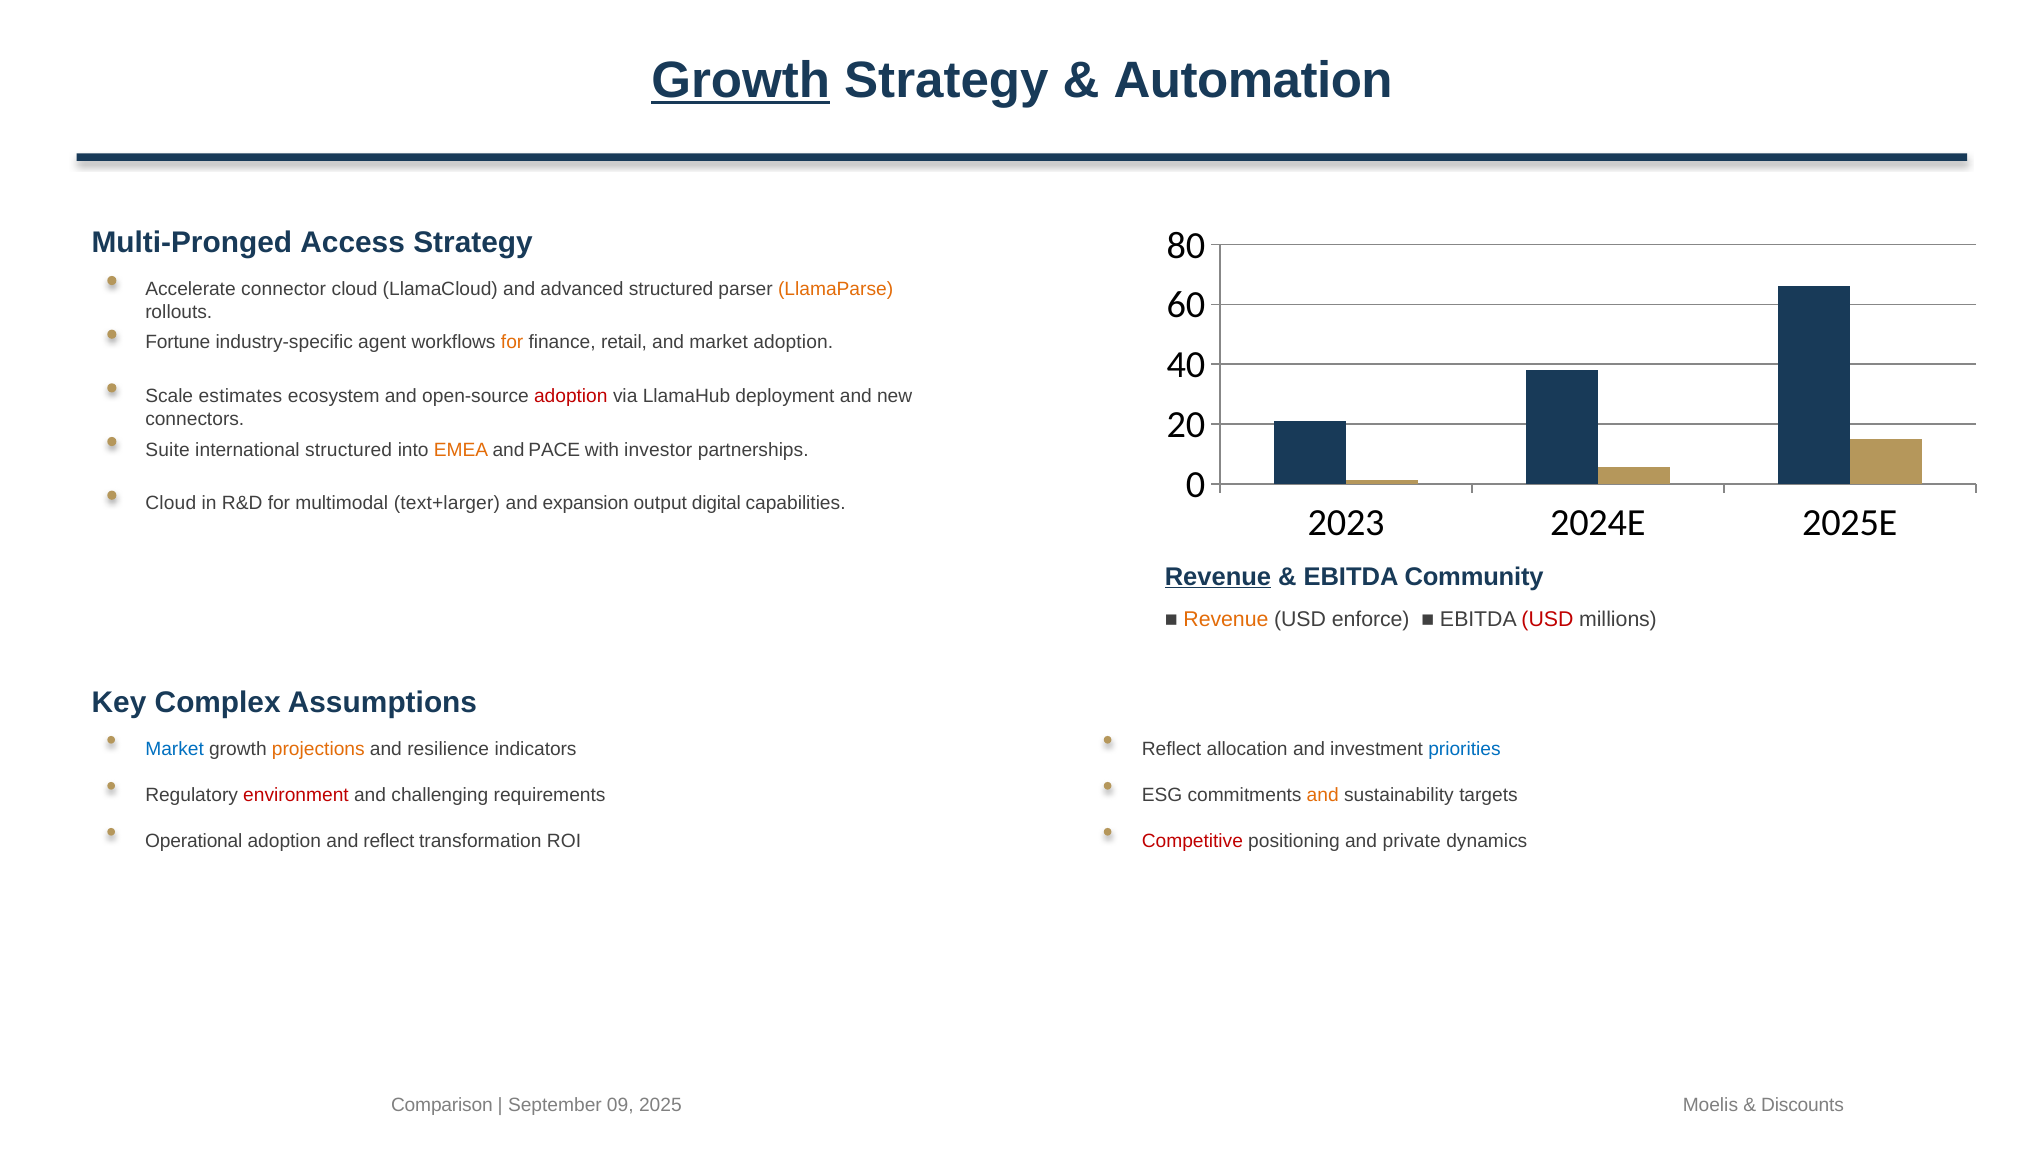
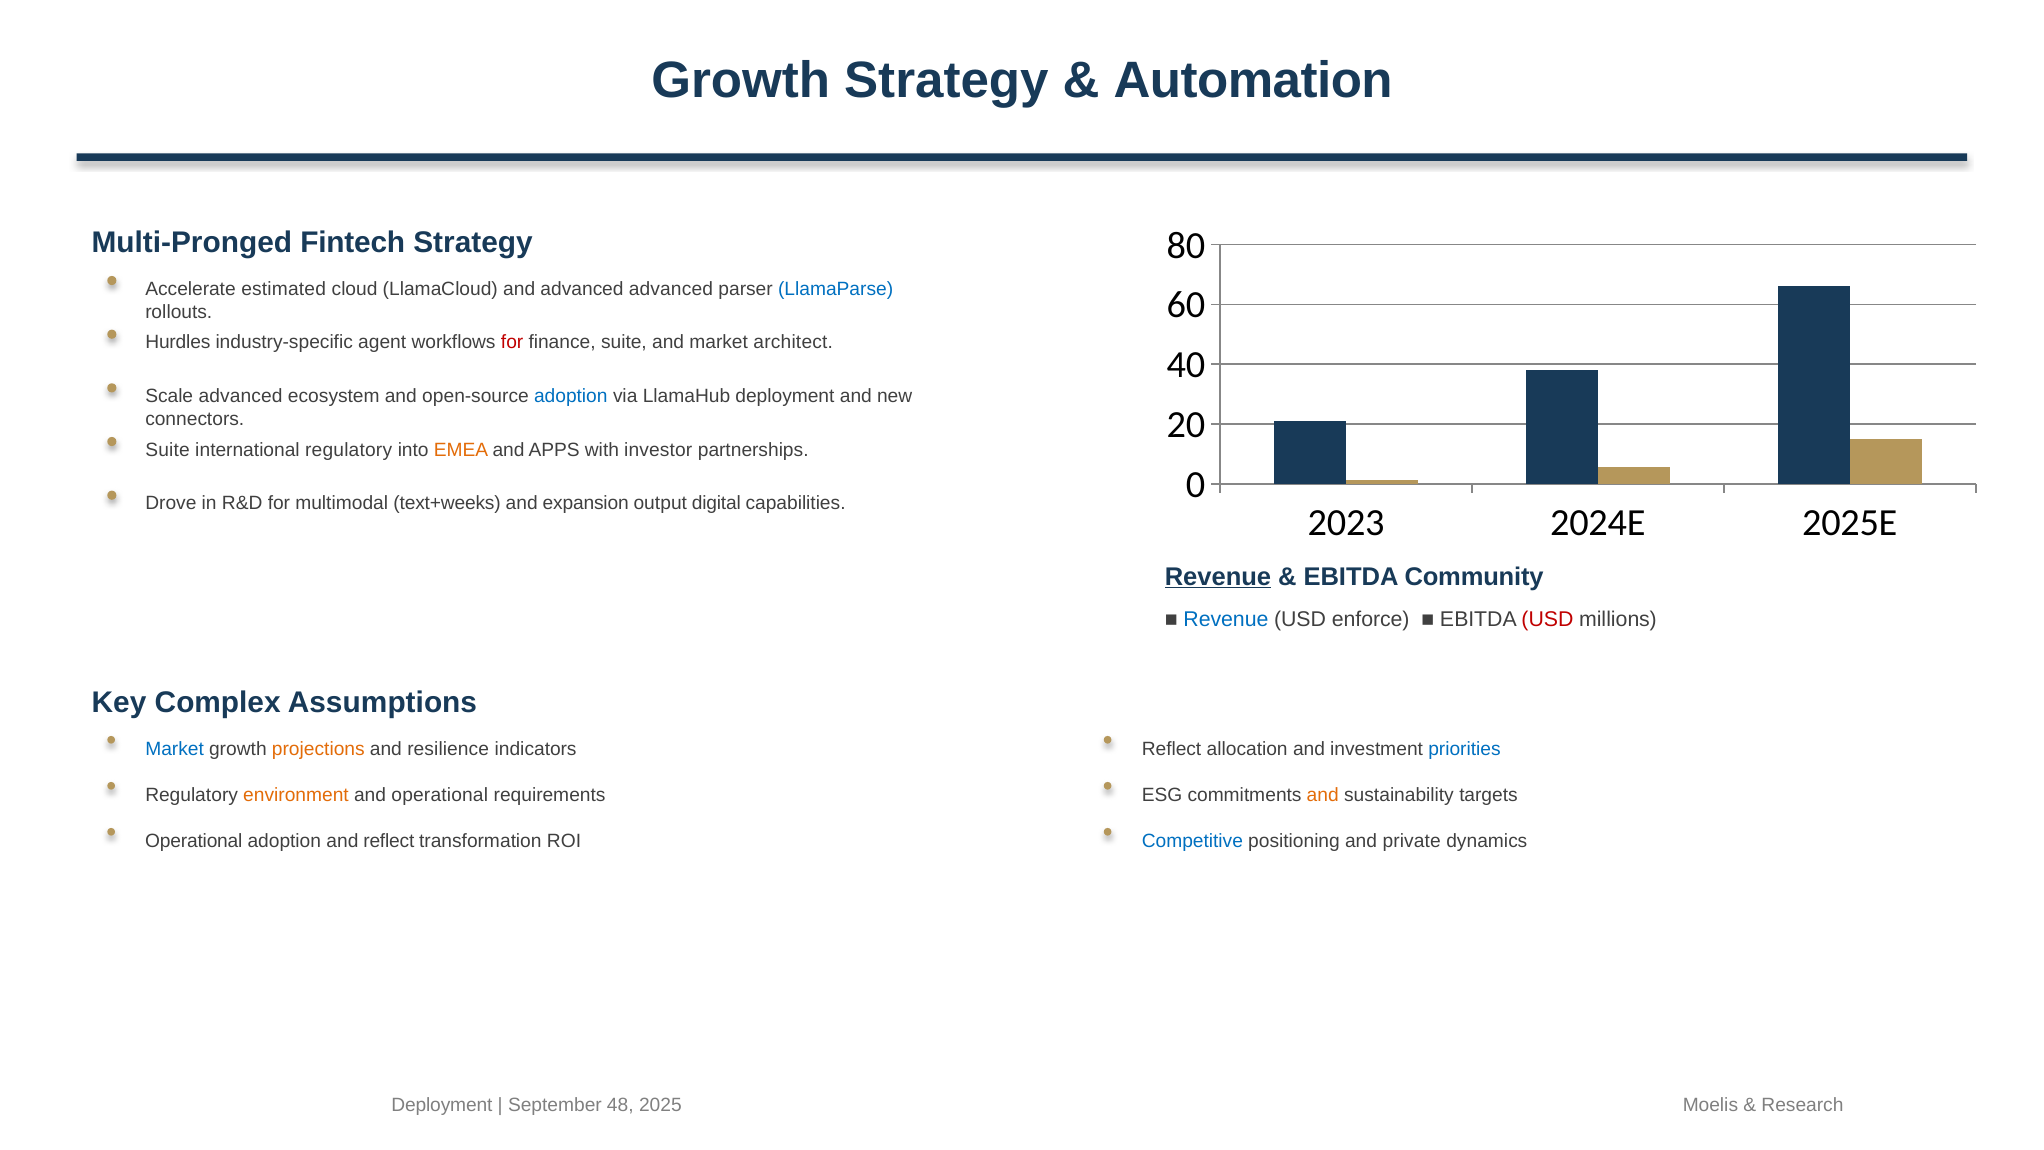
Growth at (741, 80) underline: present -> none
Access: Access -> Fintech
connector: connector -> estimated
advanced structured: structured -> advanced
LlamaParse colour: orange -> blue
Fortune: Fortune -> Hurdles
for at (512, 342) colour: orange -> red
finance retail: retail -> suite
market adoption: adoption -> architect
Scale estimates: estimates -> advanced
adoption at (571, 396) colour: red -> blue
international structured: structured -> regulatory
PACE: PACE -> APPS
Cloud at (171, 503): Cloud -> Drove
text+larger: text+larger -> text+weeks
Revenue at (1226, 620) colour: orange -> blue
environment colour: red -> orange
and challenging: challenging -> operational
Competitive colour: red -> blue
Comparison at (442, 1105): Comparison -> Deployment
09: 09 -> 48
Discounts: Discounts -> Research
